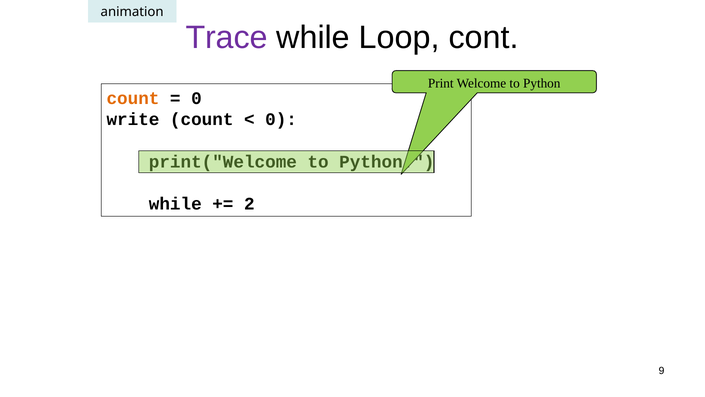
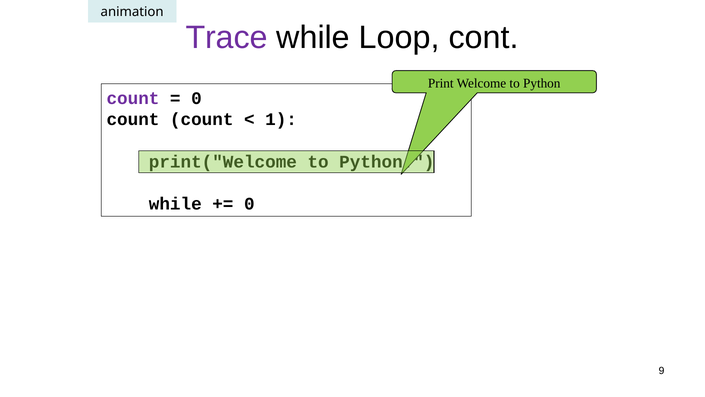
count at (133, 98) colour: orange -> purple
write at (133, 119): write -> count
0 at (281, 119): 0 -> 1
2 at (249, 204): 2 -> 0
